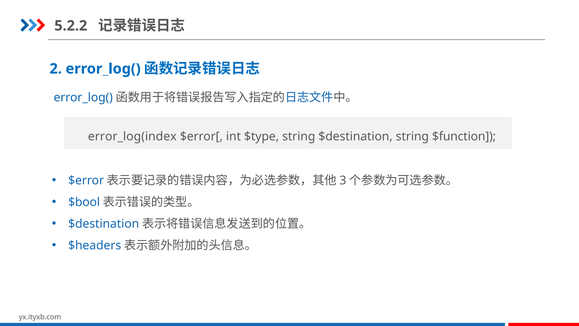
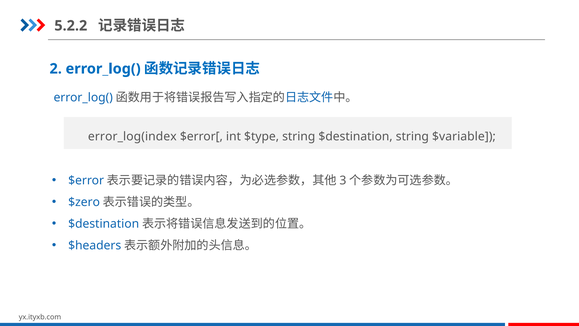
$function: $function -> $variable
$bool: $bool -> $zero
